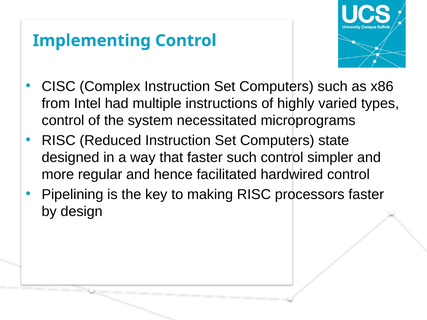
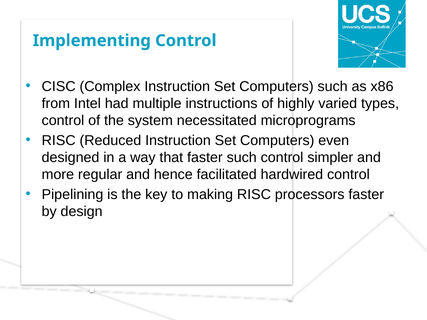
state: state -> even
